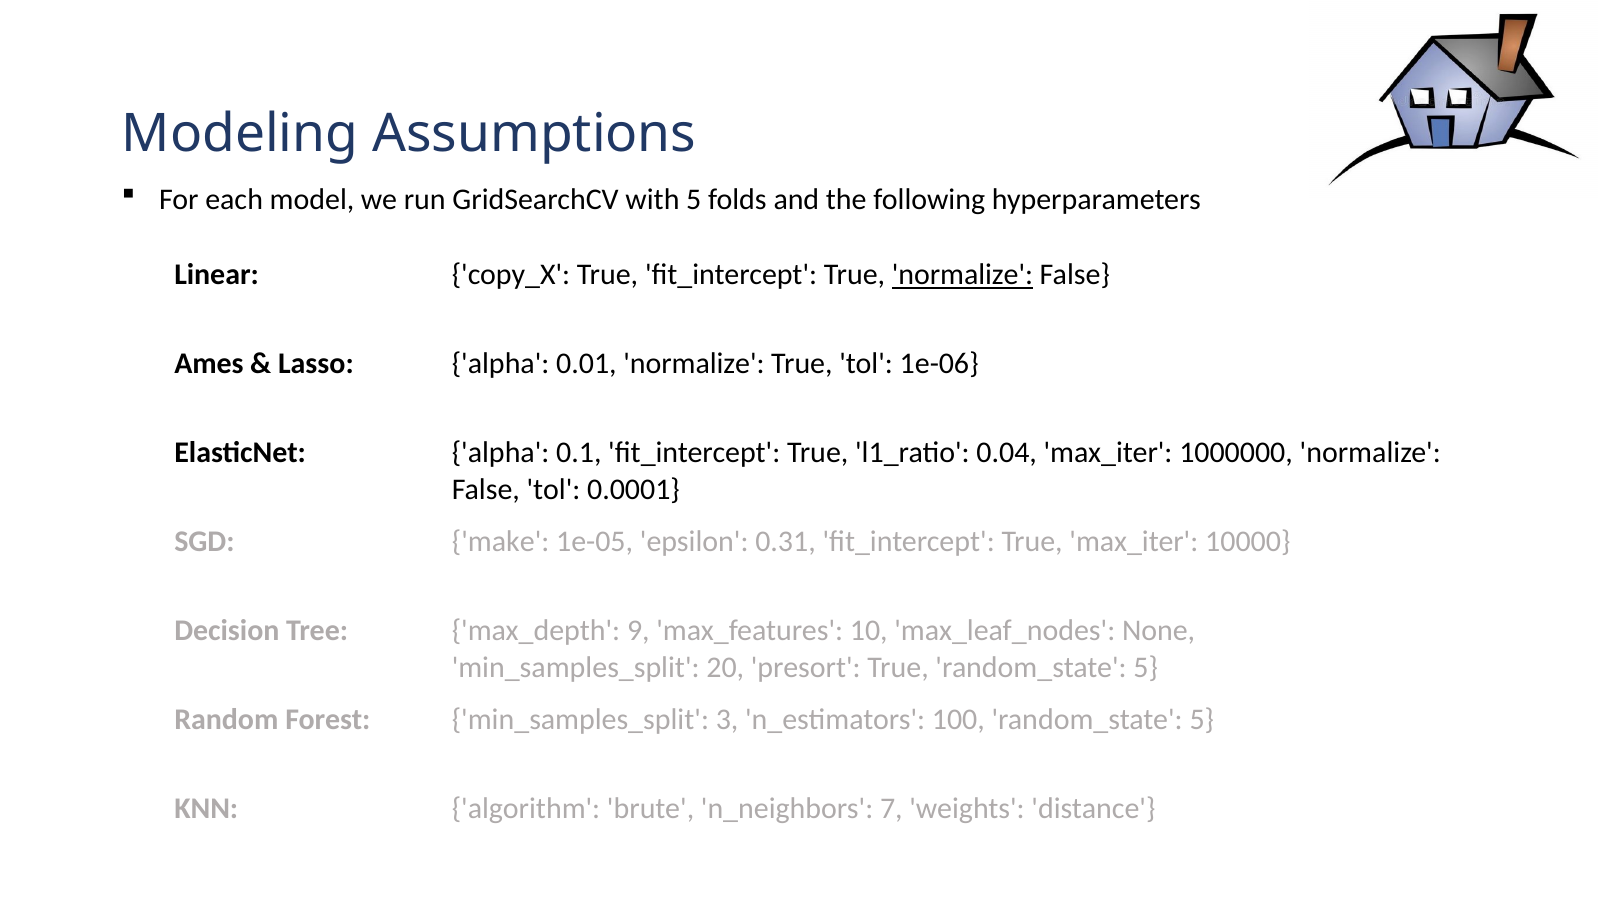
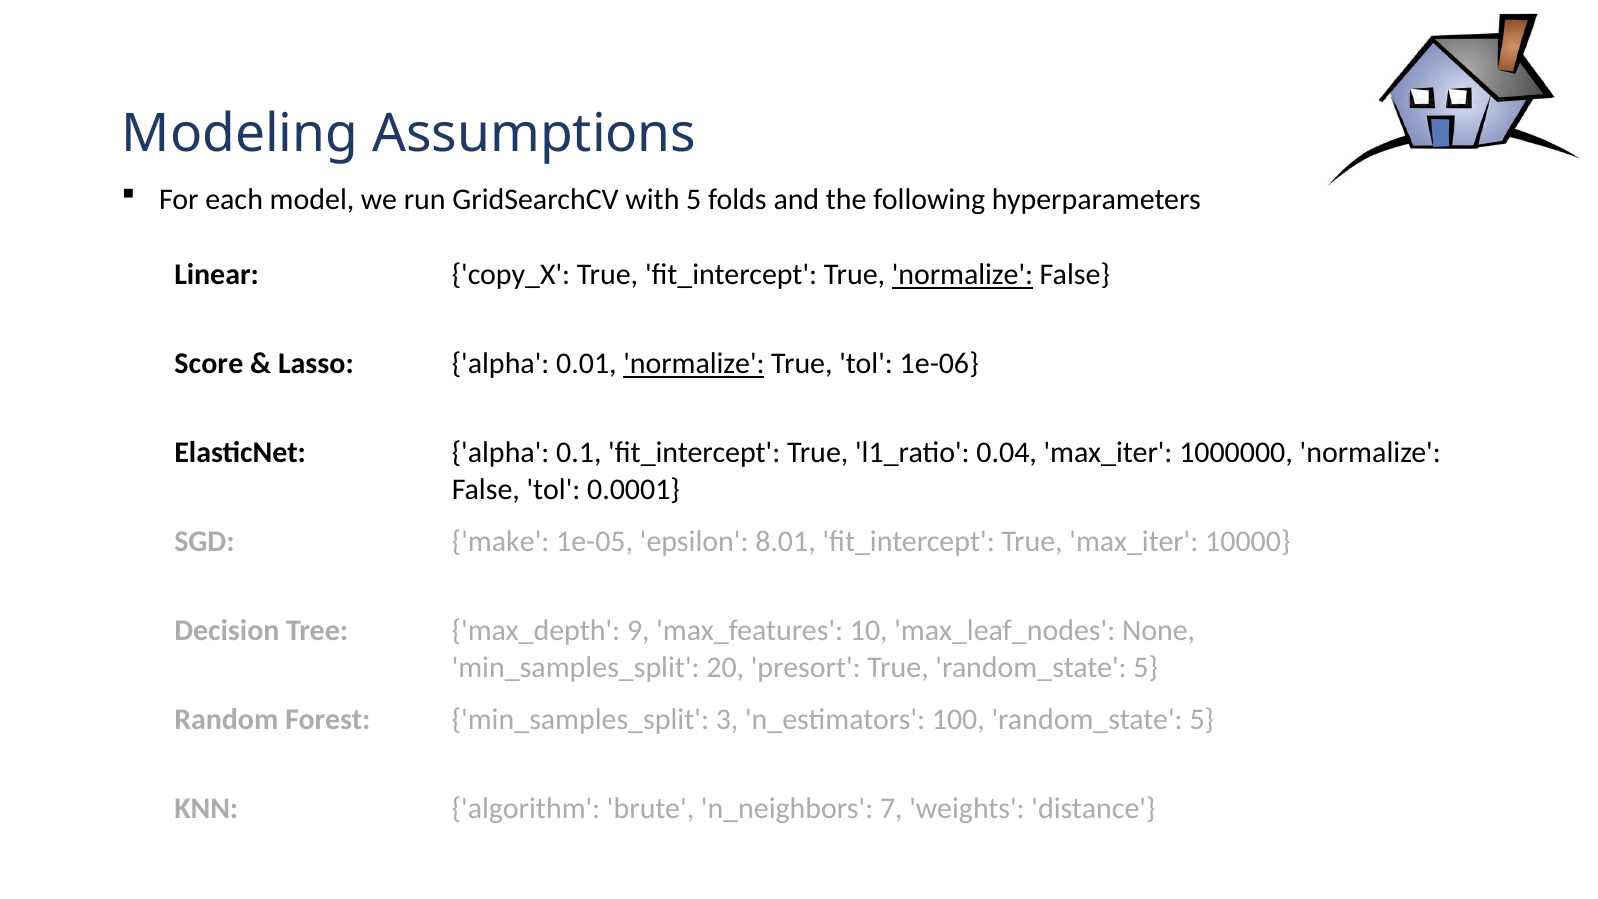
Ames: Ames -> Score
normalize at (694, 364) underline: none -> present
0.31: 0.31 -> 8.01
